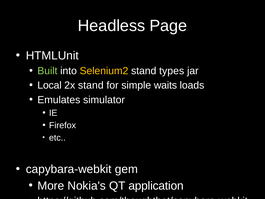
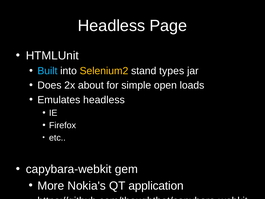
Built colour: light green -> light blue
Local: Local -> Does
2x stand: stand -> about
waits: waits -> open
Emulates simulator: simulator -> headless
